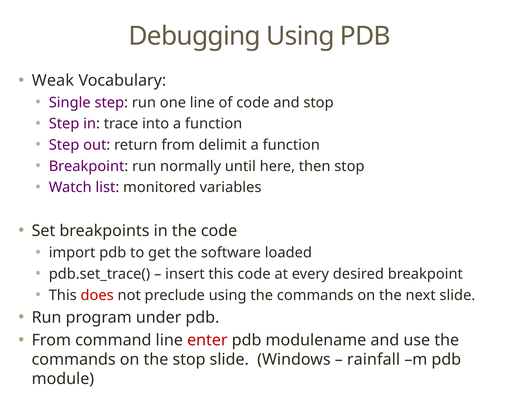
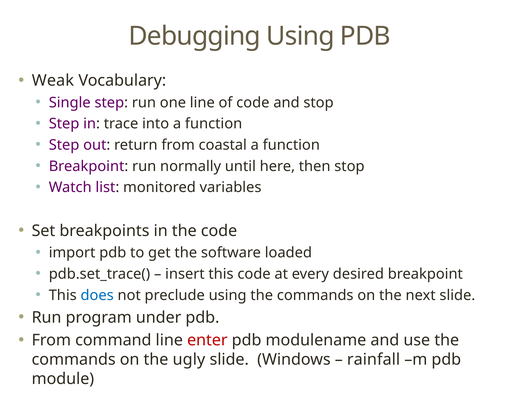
delimit: delimit -> coastal
does colour: red -> blue
the stop: stop -> ugly
